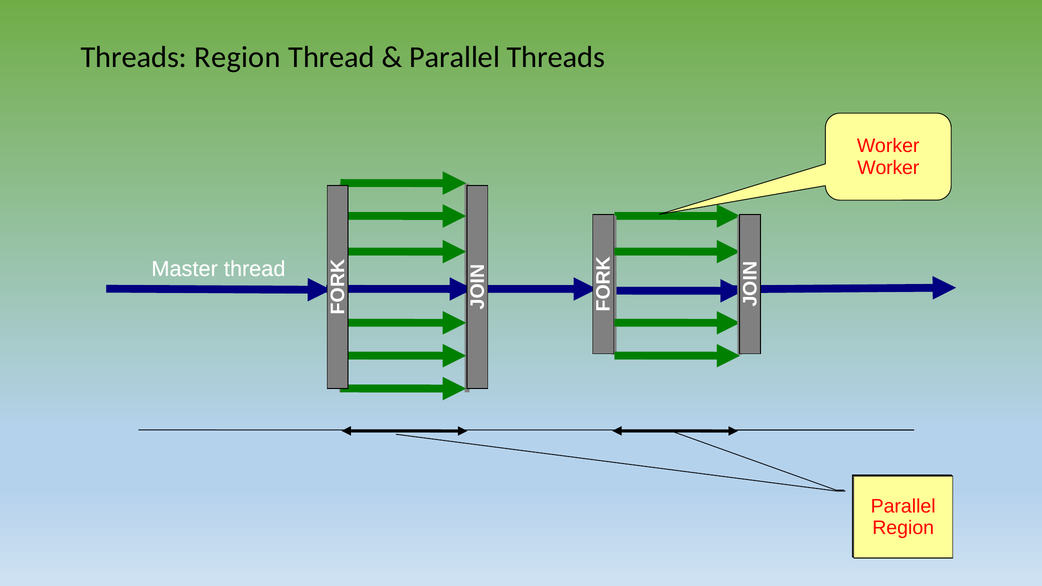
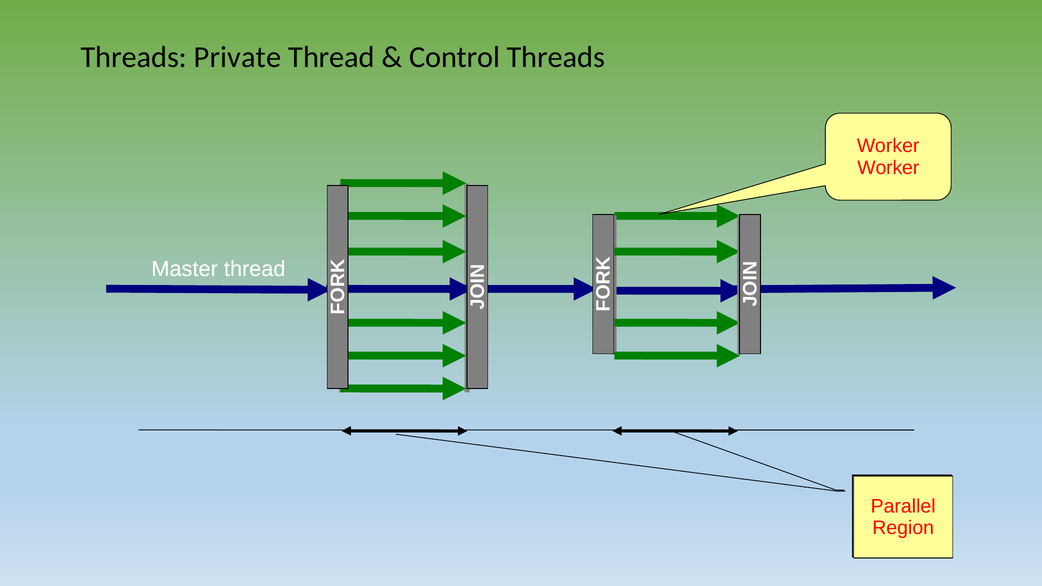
Threads Region: Region -> Private
Parallel at (455, 57): Parallel -> Control
